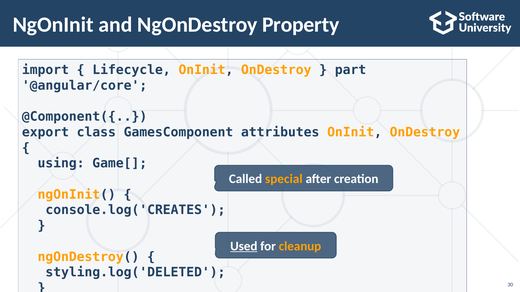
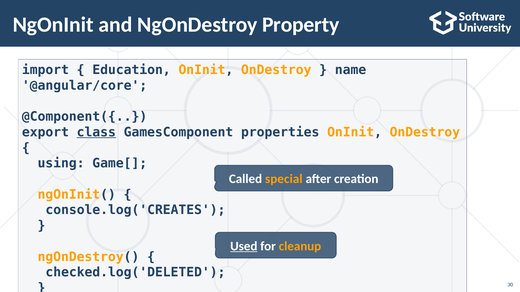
Lifecycle: Lifecycle -> Education
part: part -> name
class underline: none -> present
attributes: attributes -> properties
styling.log('DELETED: styling.log('DELETED -> checked.log('DELETED
